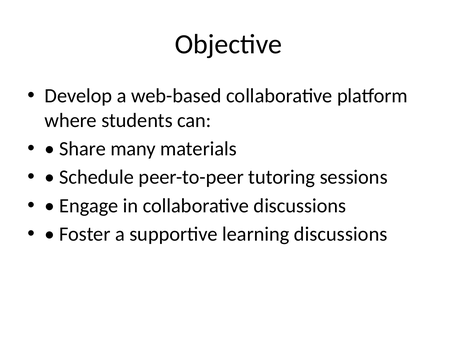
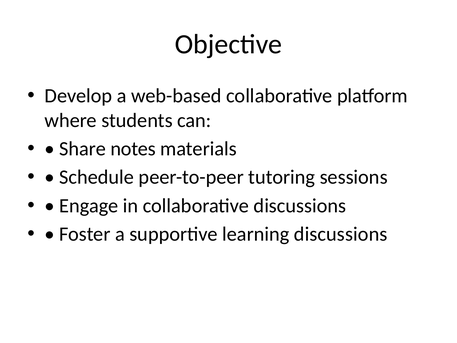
many: many -> notes
